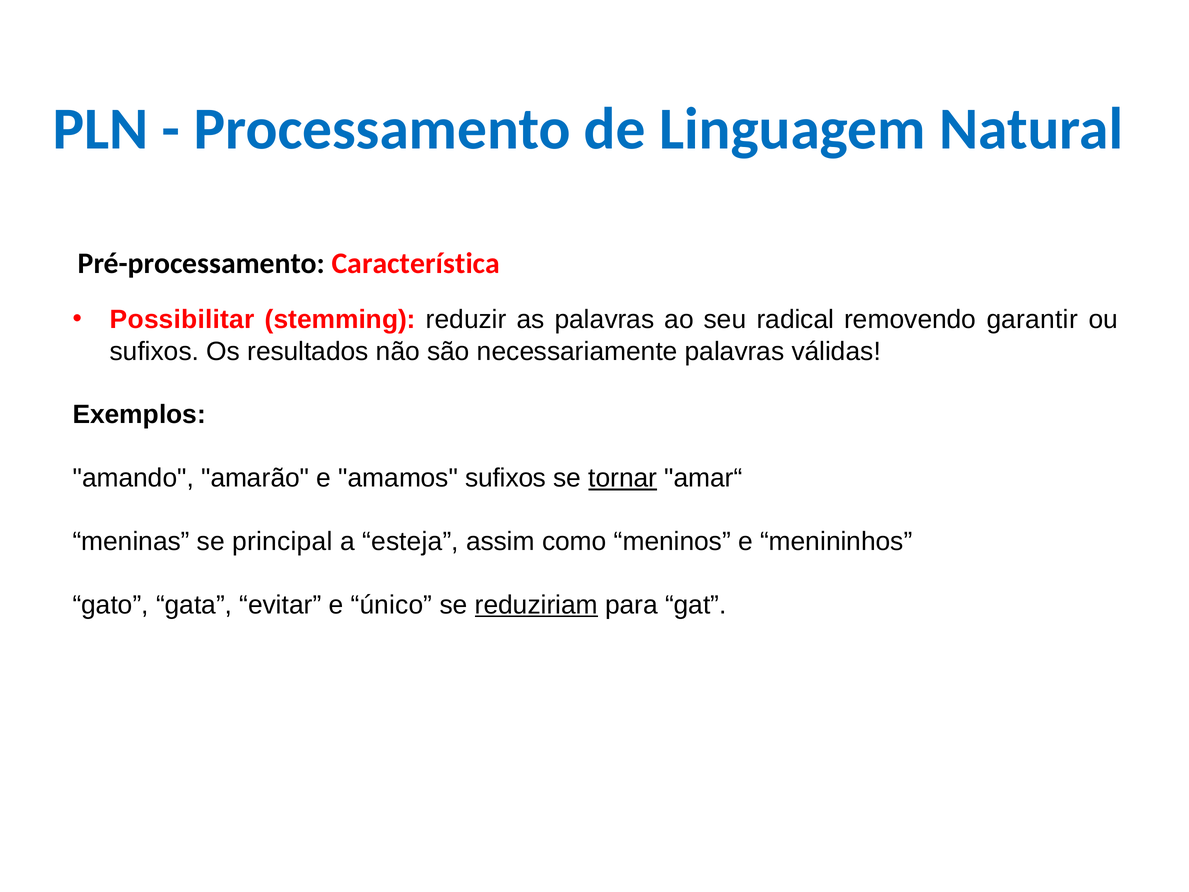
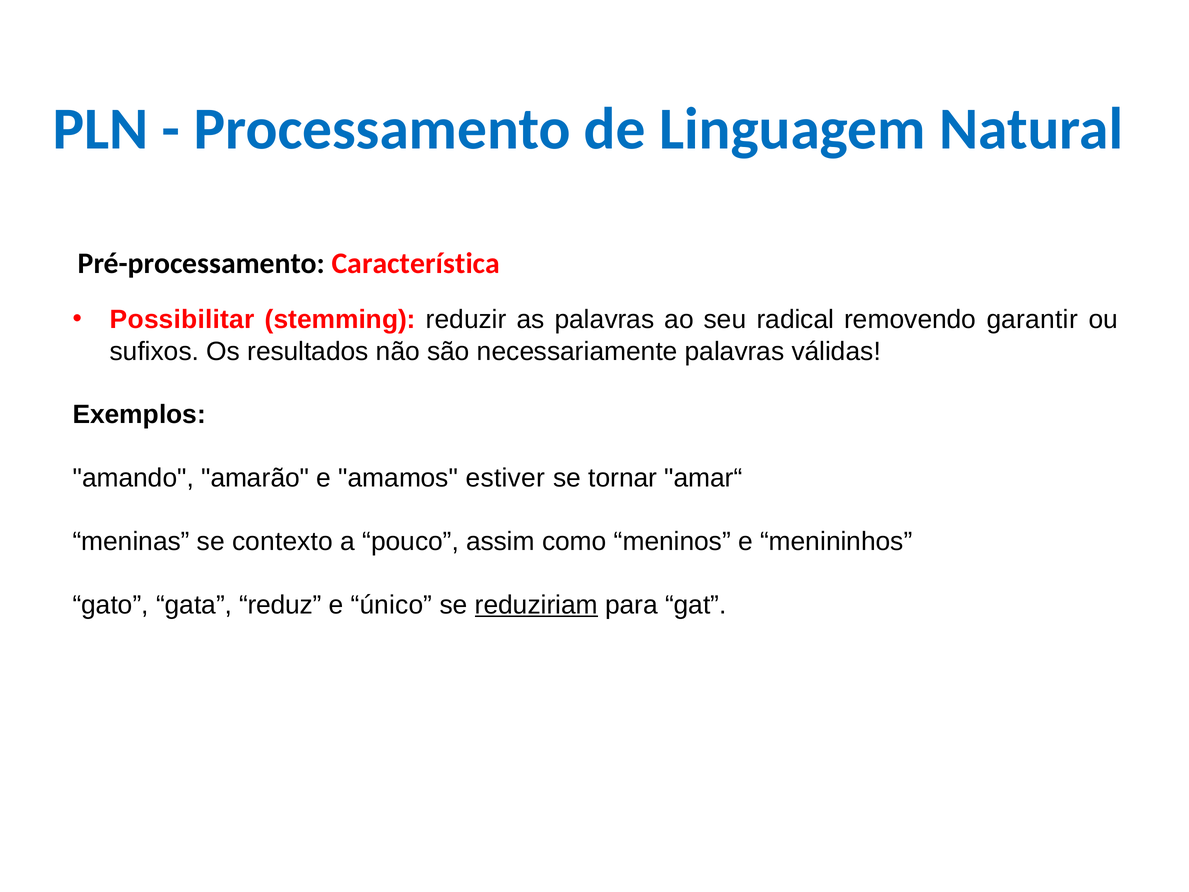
amamos sufixos: sufixos -> estiver
tornar underline: present -> none
principal: principal -> contexto
esteja: esteja -> pouco
evitar: evitar -> reduz
